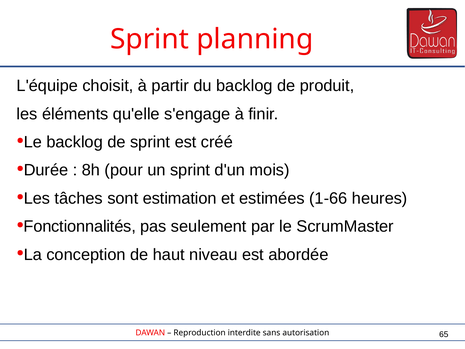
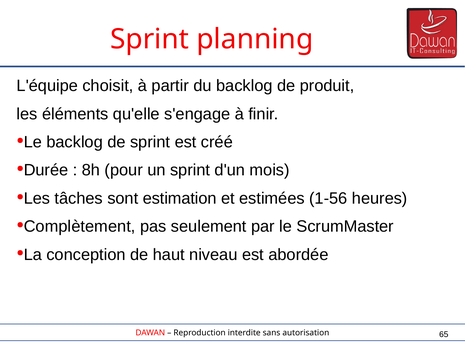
1-66: 1-66 -> 1-56
Fonctionnalités: Fonctionnalités -> Complètement
